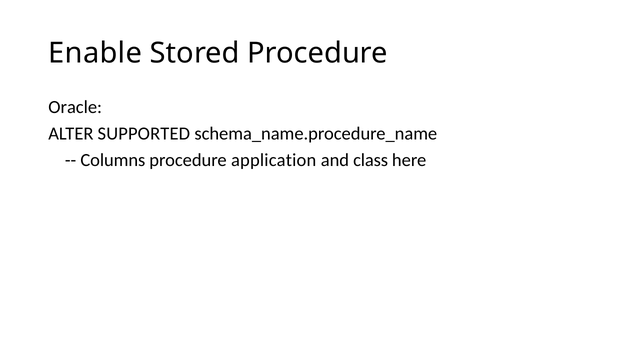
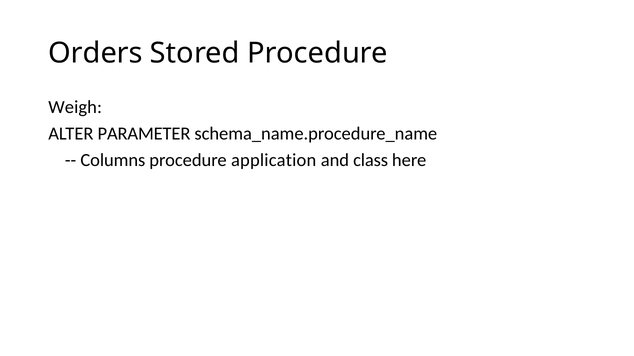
Enable: Enable -> Orders
Oracle: Oracle -> Weigh
SUPPORTED: SUPPORTED -> PARAMETER
